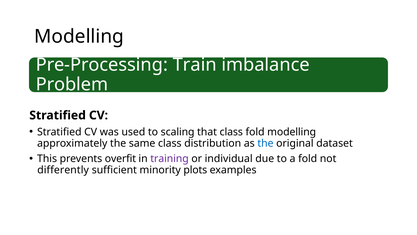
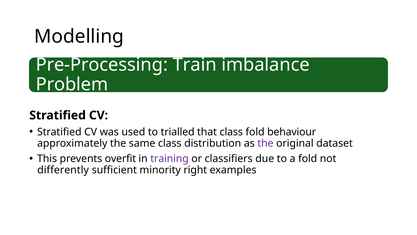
scaling: scaling -> trialled
fold modelling: modelling -> behaviour
the at (265, 143) colour: blue -> purple
individual: individual -> classifiers
plots: plots -> right
